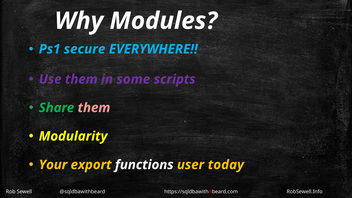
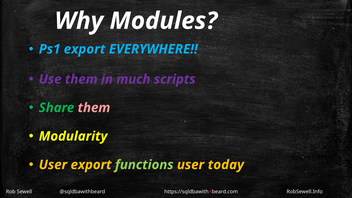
Ps1 secure: secure -> export
some: some -> much
Your at (53, 165): Your -> User
functions colour: white -> light green
